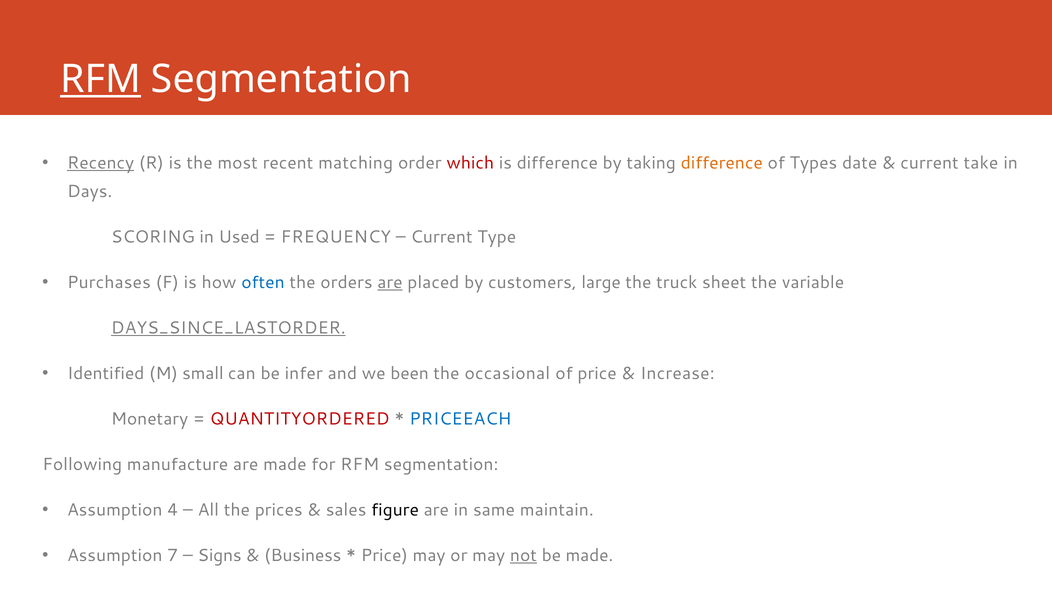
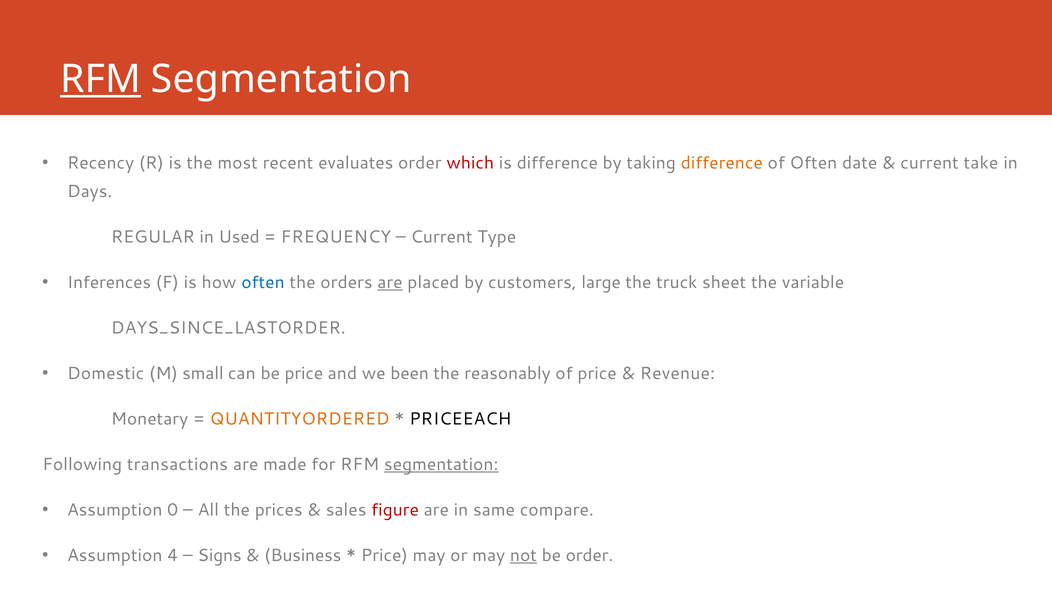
Recency underline: present -> none
matching: matching -> evaluates
of Types: Types -> Often
SCORING: SCORING -> REGULAR
Purchases: Purchases -> Inferences
DAYS_SINCE_LASTORDER underline: present -> none
Identified: Identified -> Domestic
be infer: infer -> price
occasional: occasional -> reasonably
Increase: Increase -> Revenue
QUANTITYORDERED colour: red -> orange
PRICEEACH colour: blue -> black
manufacture: manufacture -> transactions
segmentation at (441, 464) underline: none -> present
4: 4 -> 0
figure colour: black -> red
maintain: maintain -> compare
7: 7 -> 4
be made: made -> order
